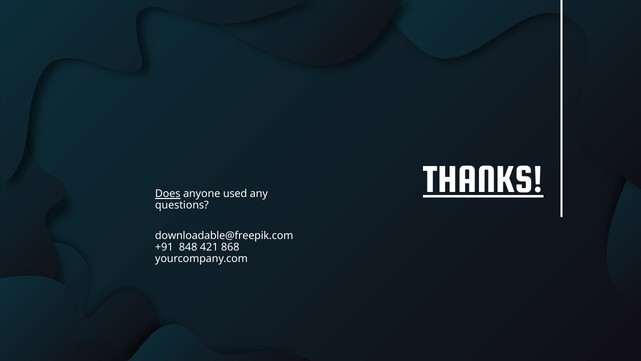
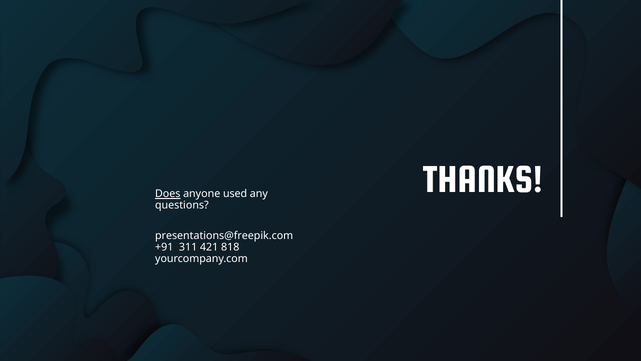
THANKS underline: present -> none
downloadable@freepik.com: downloadable@freepik.com -> presentations@freepik.com
848: 848 -> 311
868: 868 -> 818
